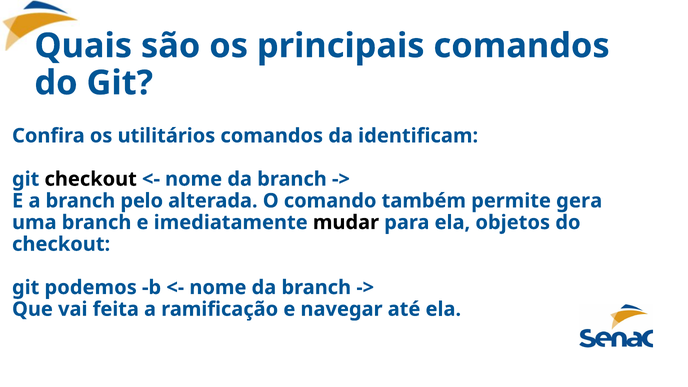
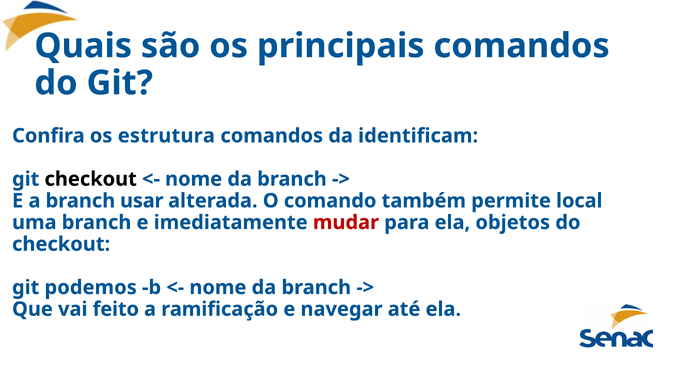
utilitários: utilitários -> estrutura
pelo: pelo -> usar
gera: gera -> local
mudar colour: black -> red
feita: feita -> feito
